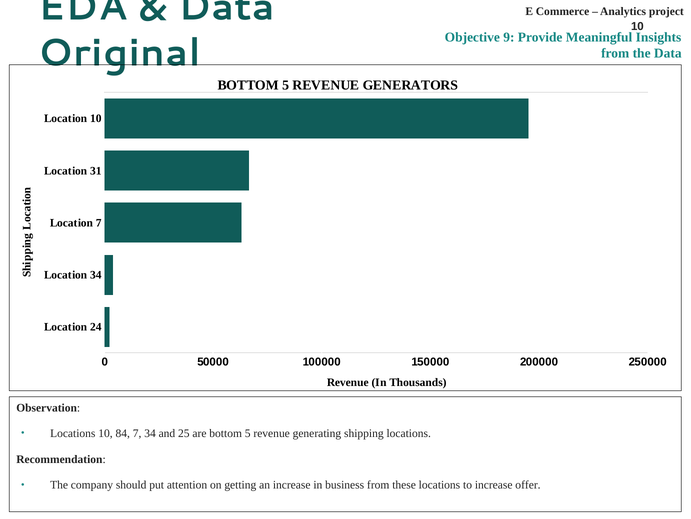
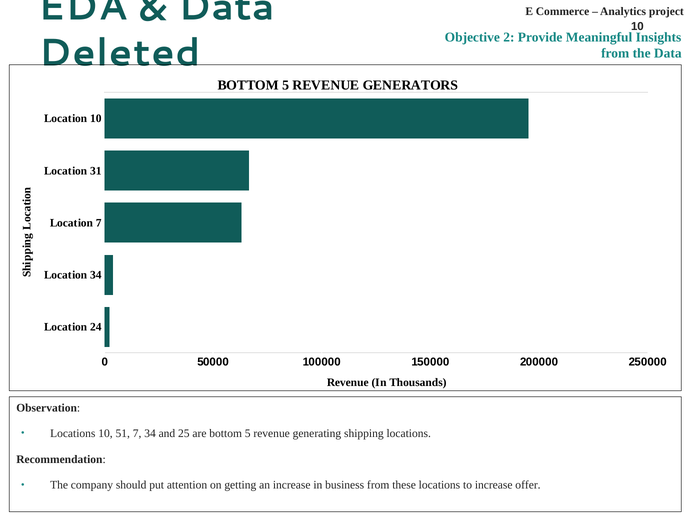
9: 9 -> 2
Original: Original -> Deleted
84: 84 -> 51
